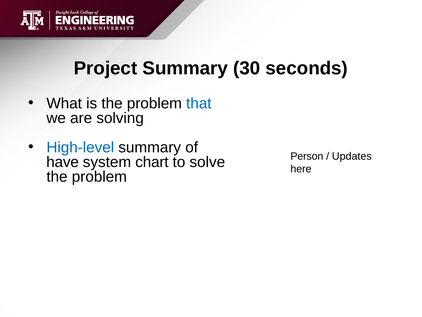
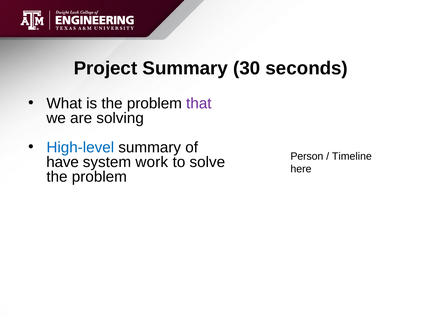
that colour: blue -> purple
Updates: Updates -> Timeline
chart: chart -> work
